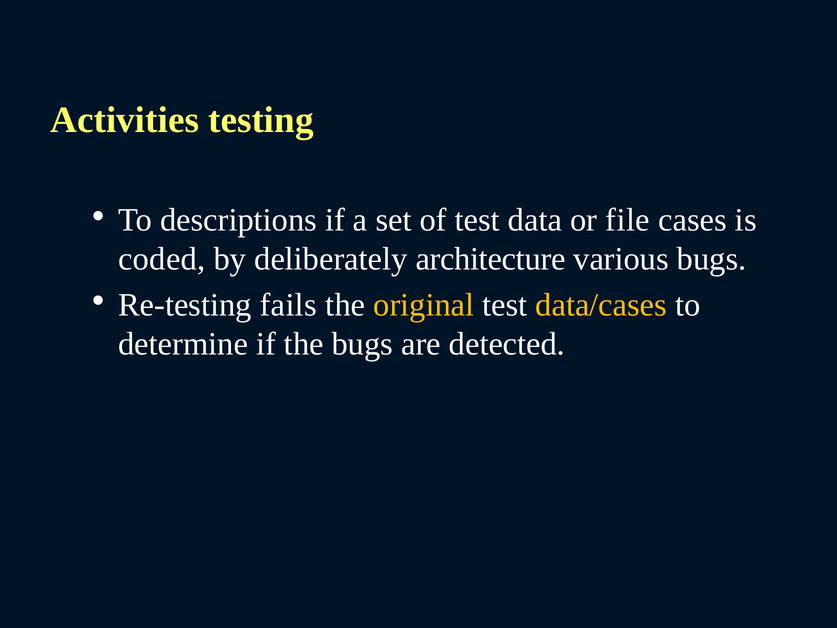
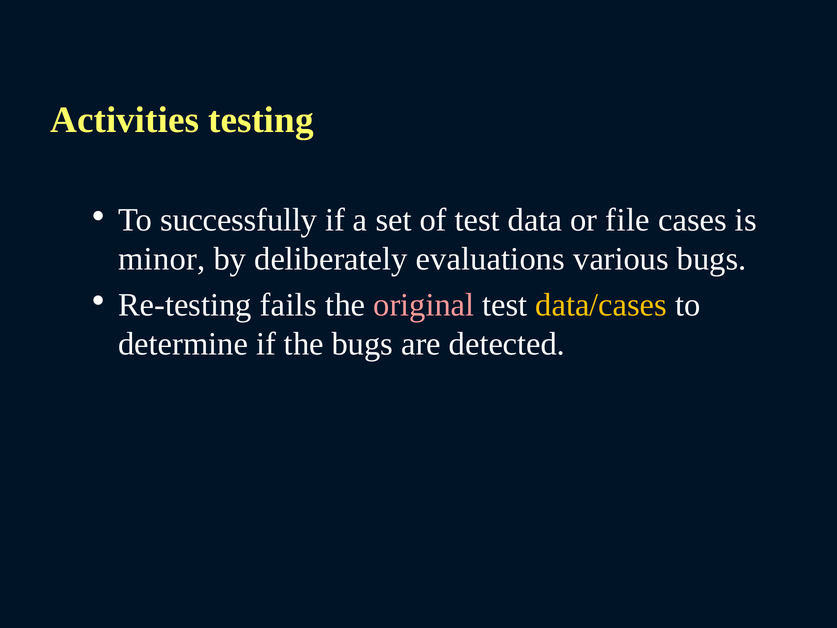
descriptions: descriptions -> successfully
coded: coded -> minor
architecture: architecture -> evaluations
original colour: yellow -> pink
